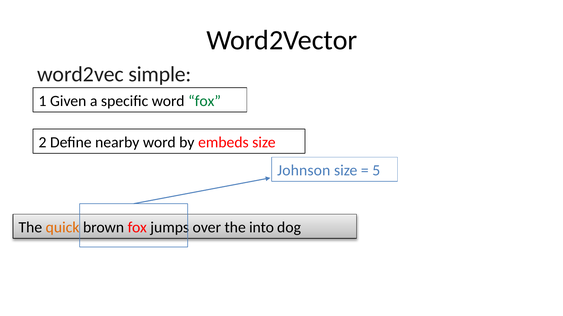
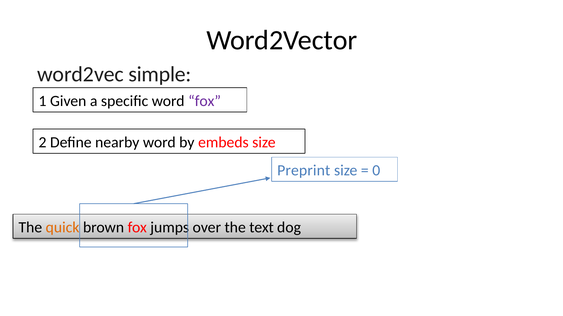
fox at (205, 101) colour: green -> purple
Johnson: Johnson -> Preprint
5: 5 -> 0
into: into -> text
